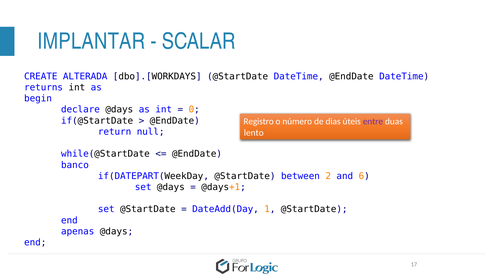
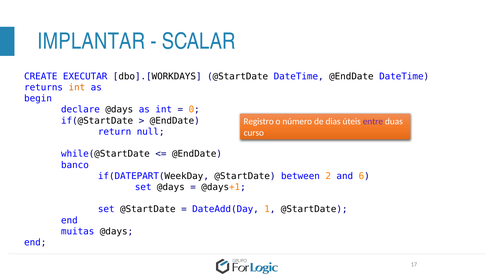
ALTERADA: ALTERADA -> EXECUTAR
int at (77, 87) colour: black -> orange
lento: lento -> curso
apenas: apenas -> muitas
